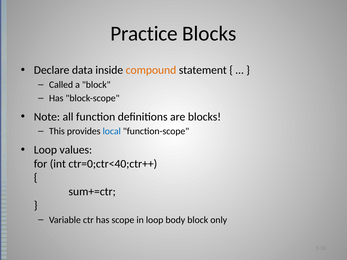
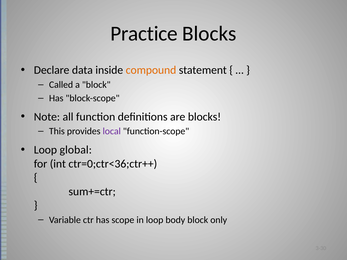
local colour: blue -> purple
values: values -> global
ctr=0;ctr<40;ctr++: ctr=0;ctr<40;ctr++ -> ctr=0;ctr<36;ctr++
